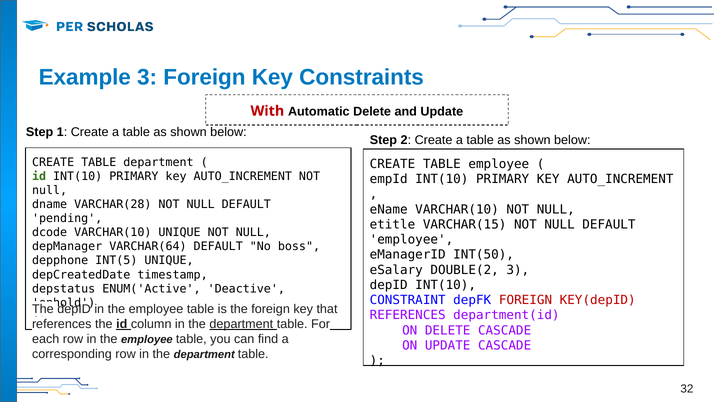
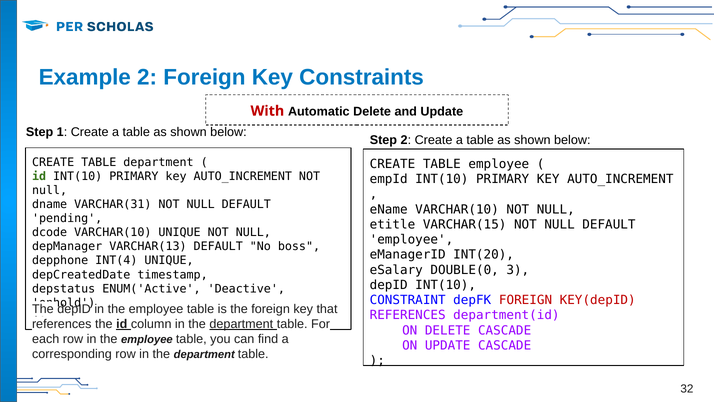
Example 3: 3 -> 2
VARCHAR(28: VARCHAR(28 -> VARCHAR(31
VARCHAR(64: VARCHAR(64 -> VARCHAR(13
INT(50: INT(50 -> INT(20
INT(5: INT(5 -> INT(4
DOUBLE(2: DOUBLE(2 -> DOUBLE(0
